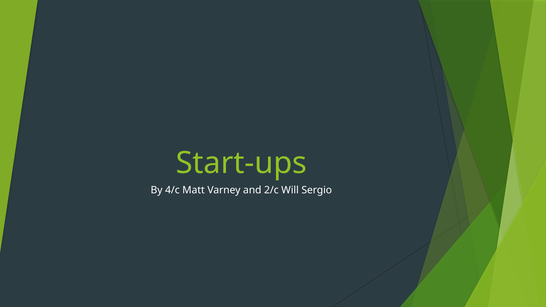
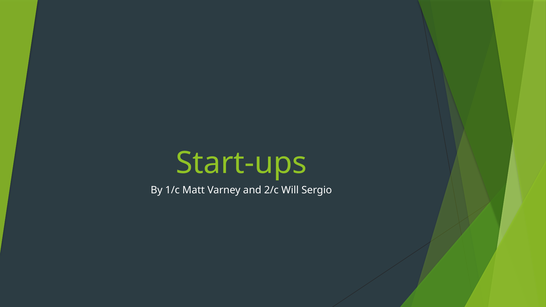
4/c: 4/c -> 1/c
